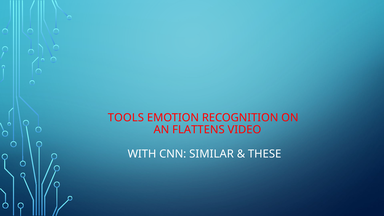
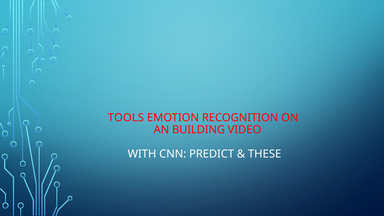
FLATTENS: FLATTENS -> BUILDING
SIMILAR: SIMILAR -> PREDICT
